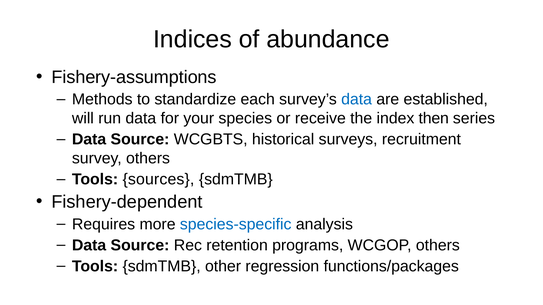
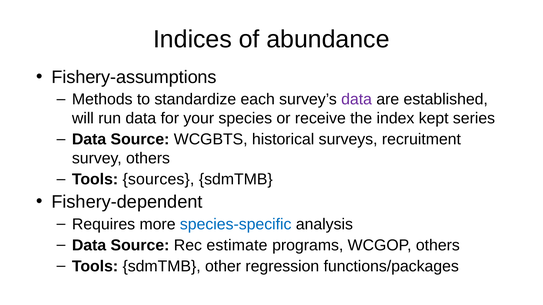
data at (357, 100) colour: blue -> purple
then: then -> kept
retention: retention -> estimate
